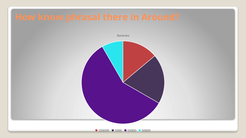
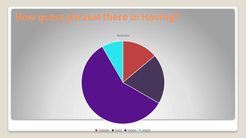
know: know -> guess
Around: Around -> Having
